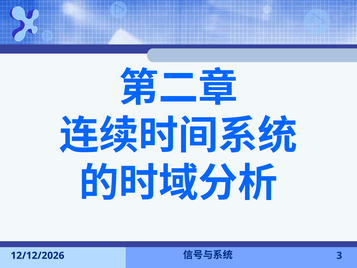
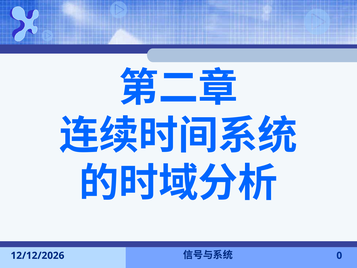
3: 3 -> 0
